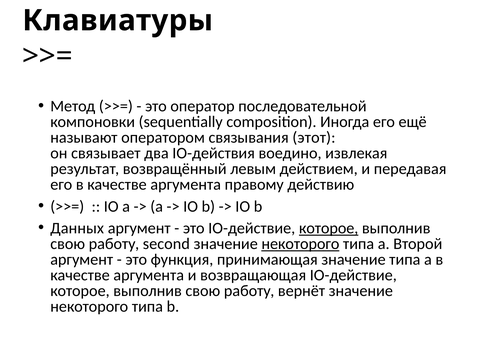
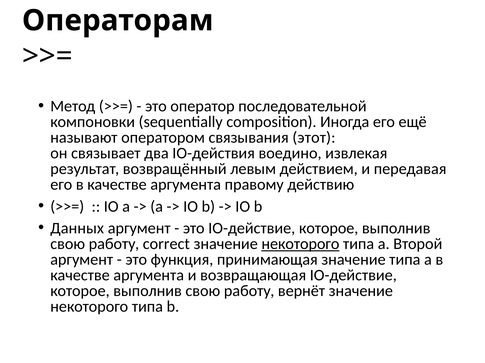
Клавиатуры: Клавиатуры -> Операторам
которое at (329, 229) underline: present -> none
second: second -> correct
